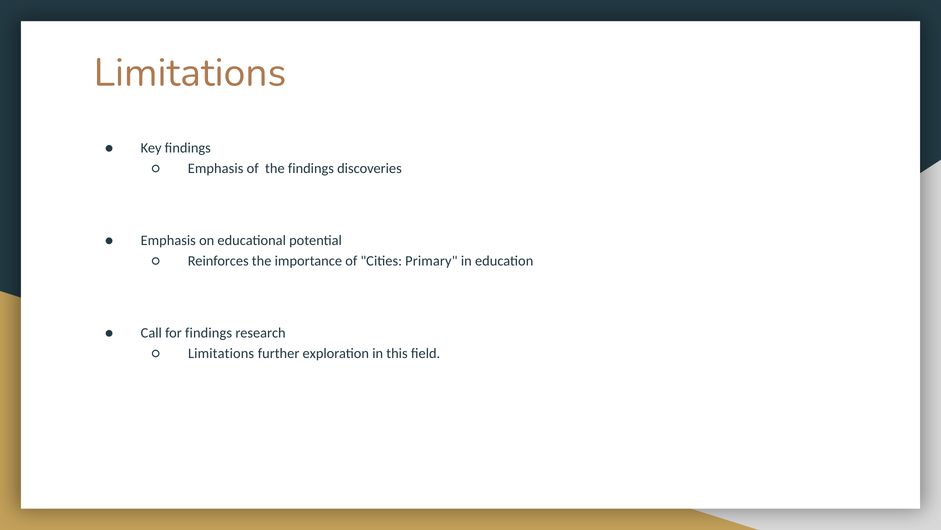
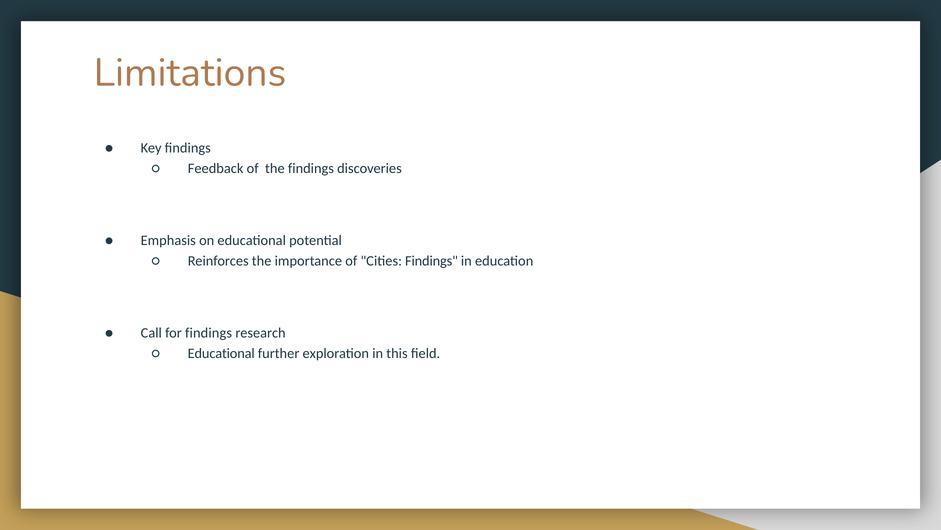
Emphasis at (216, 168): Emphasis -> Feedback
Cities Primary: Primary -> Findings
Limitations at (221, 353): Limitations -> Educational
